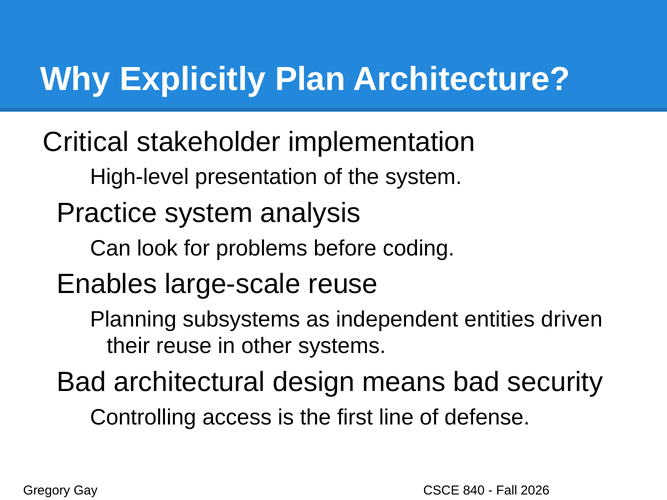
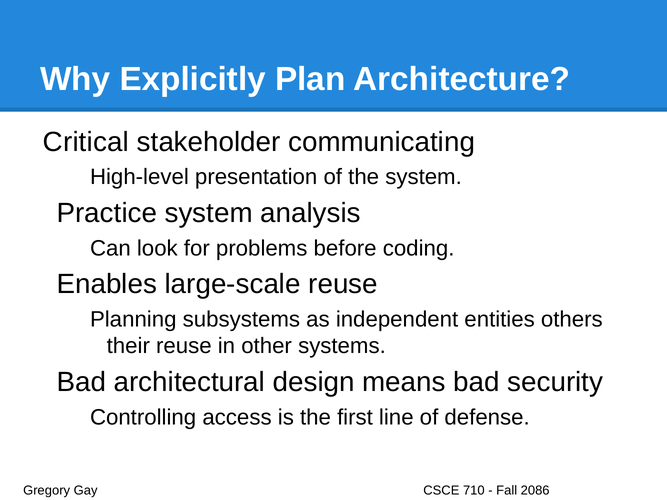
implementation: implementation -> communicating
driven: driven -> others
840: 840 -> 710
2026: 2026 -> 2086
